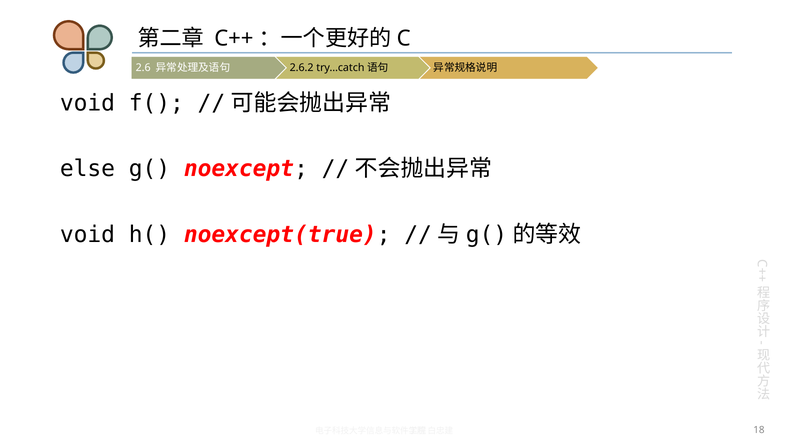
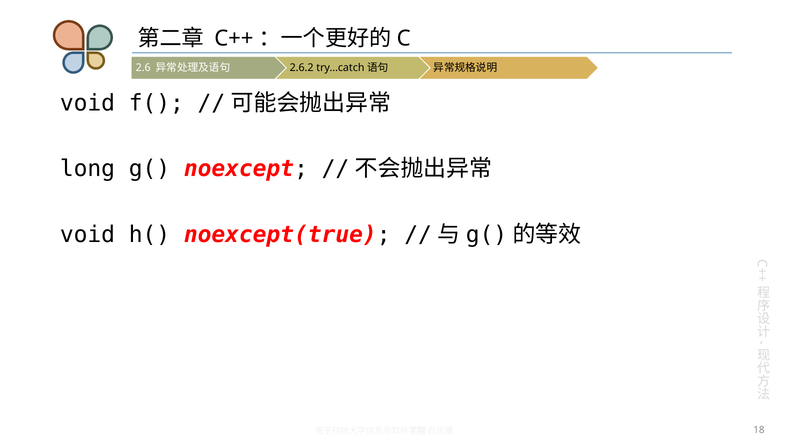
else: else -> long
